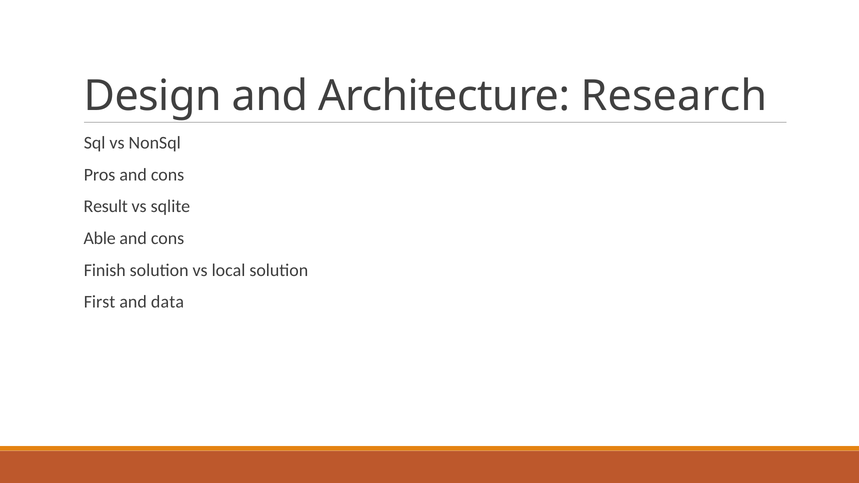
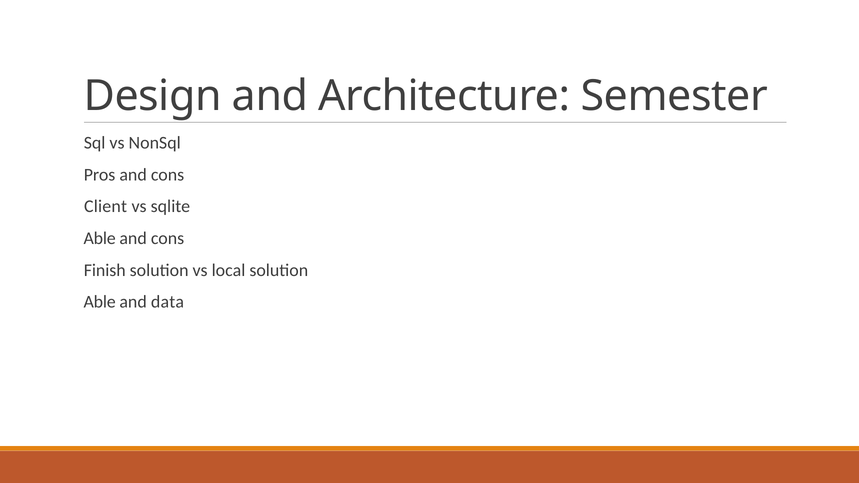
Research: Research -> Semester
Result: Result -> Client
First at (100, 302): First -> Able
